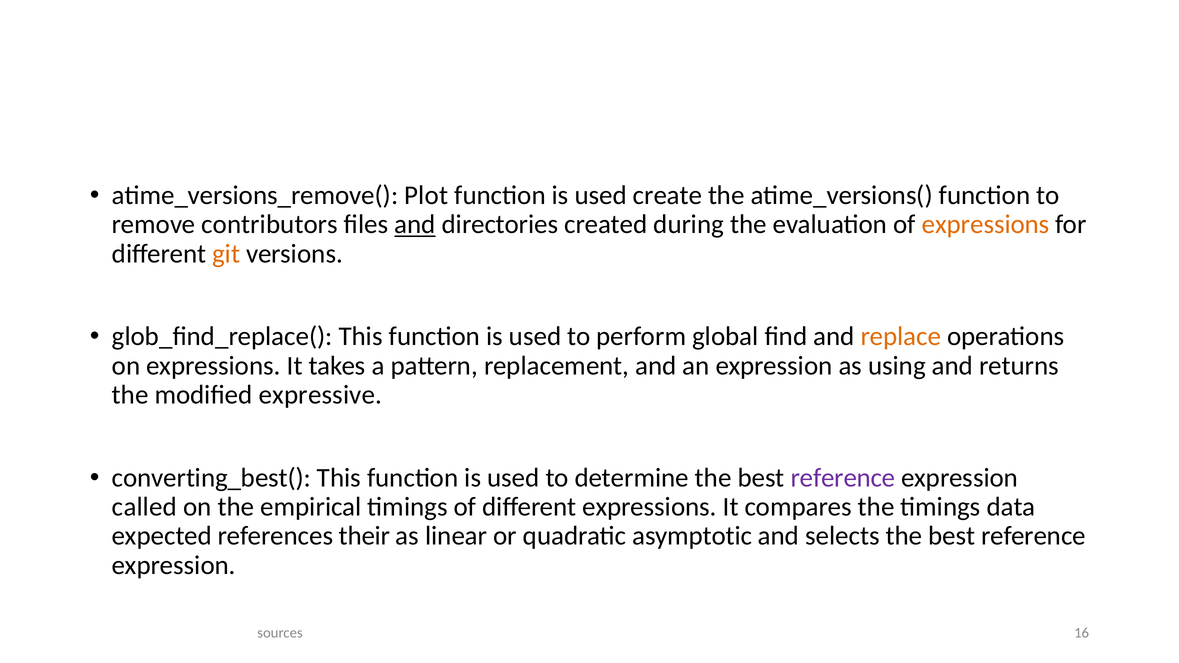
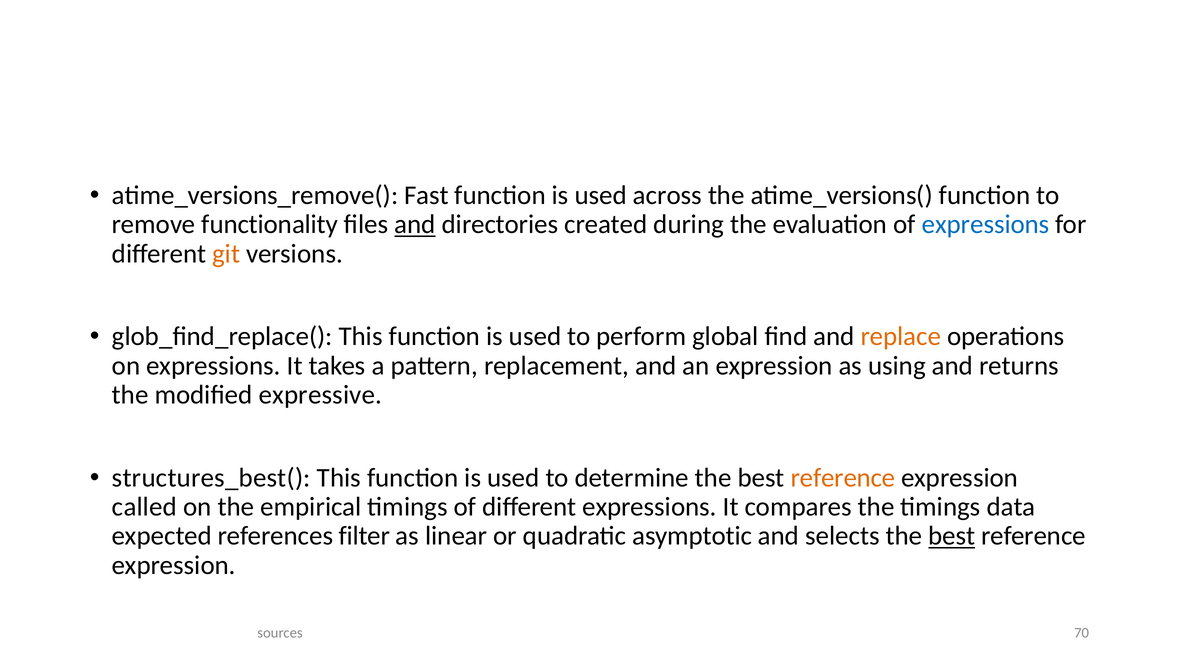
Plot: Plot -> Fast
create: create -> across
contributors: contributors -> functionality
expressions at (986, 225) colour: orange -> blue
converting_best(: converting_best( -> structures_best(
reference at (843, 478) colour: purple -> orange
their: their -> filter
best at (952, 536) underline: none -> present
16: 16 -> 70
